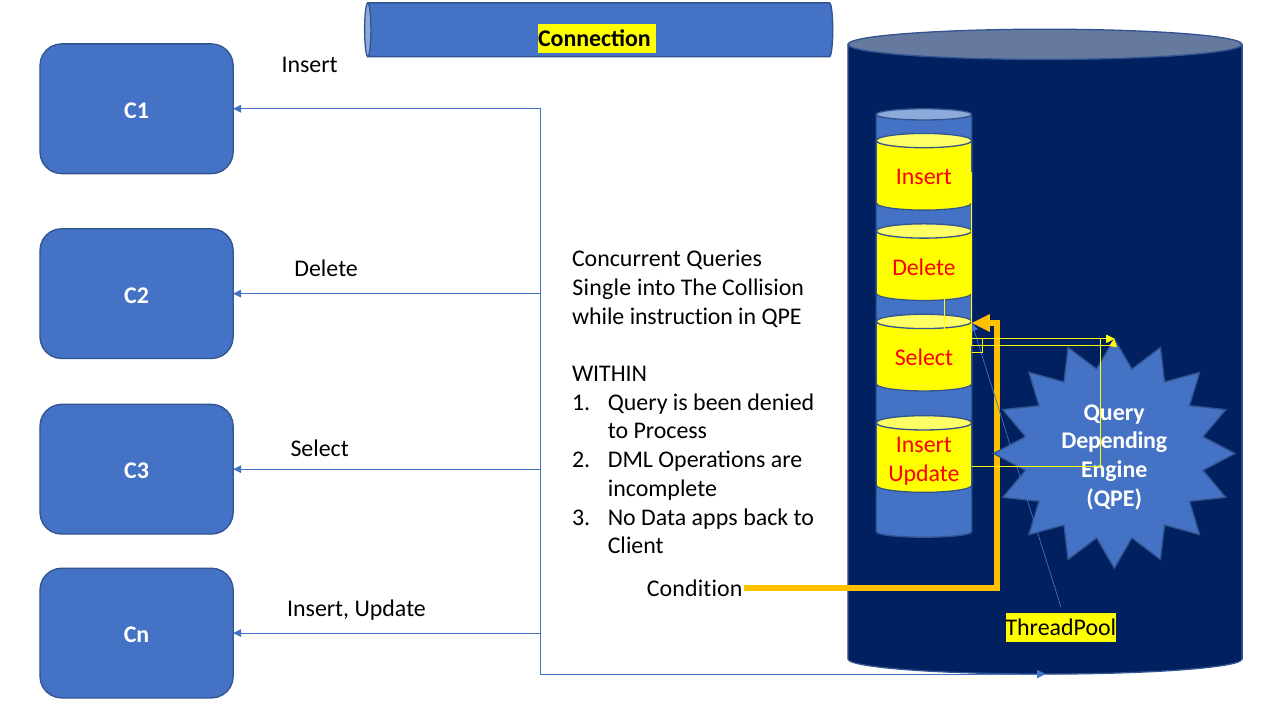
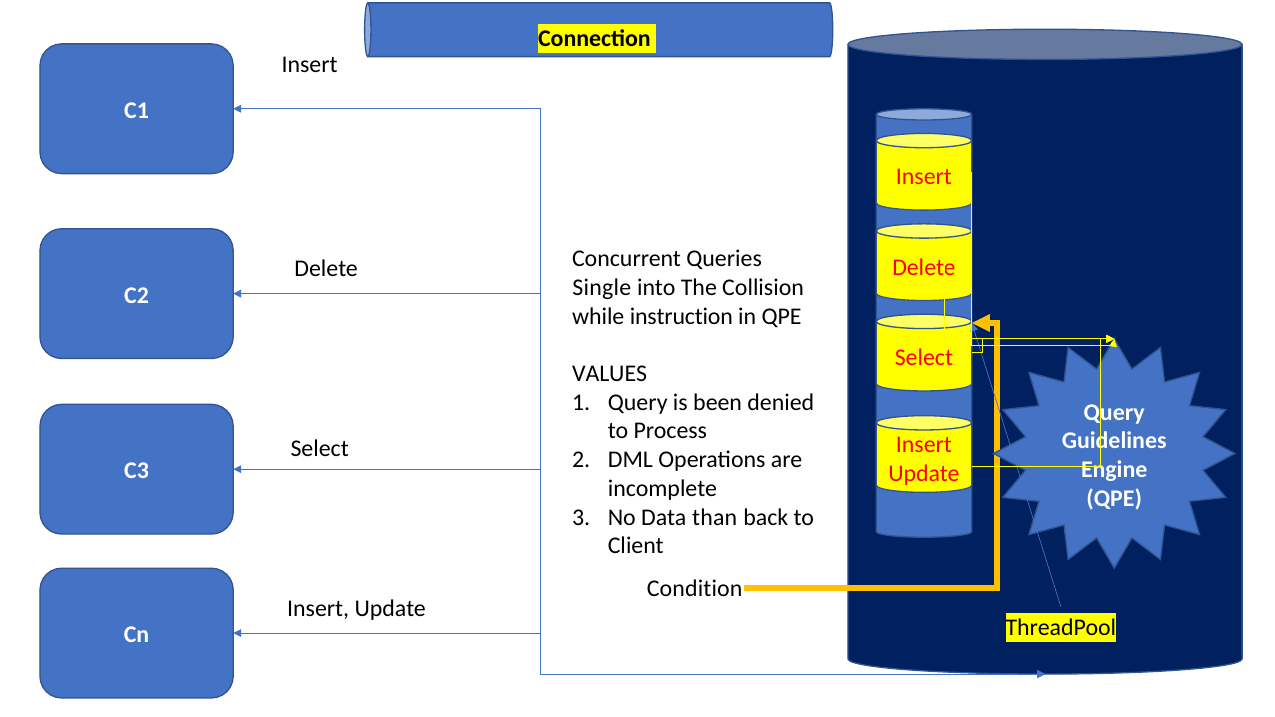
WITHIN: WITHIN -> VALUES
Depending: Depending -> Guidelines
apps: apps -> than
